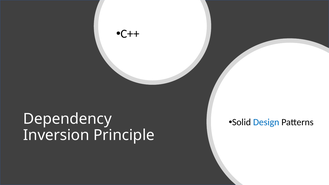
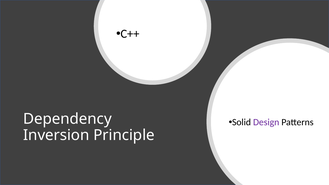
Design colour: blue -> purple
